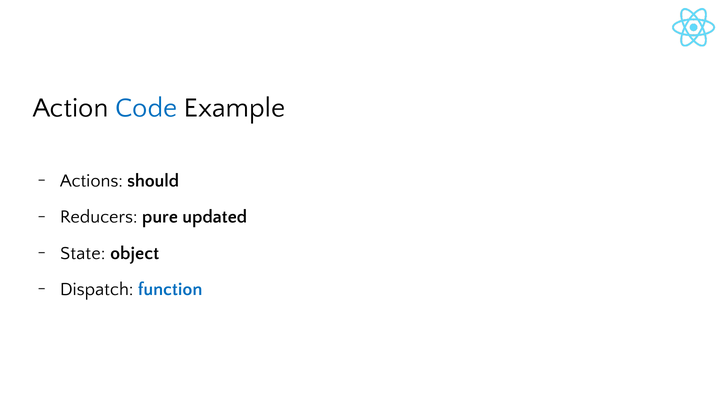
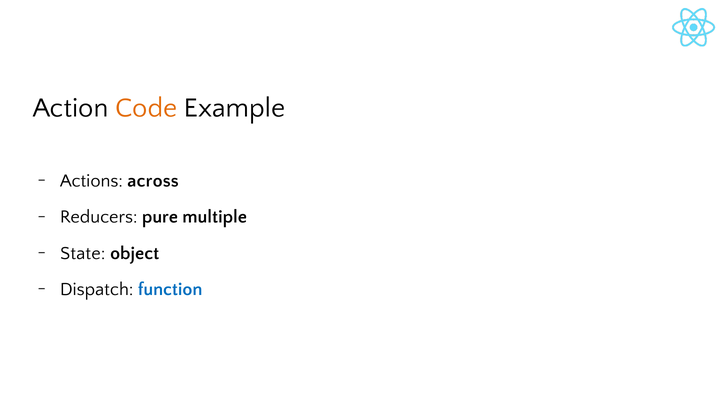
Code colour: blue -> orange
should: should -> across
updated: updated -> multiple
